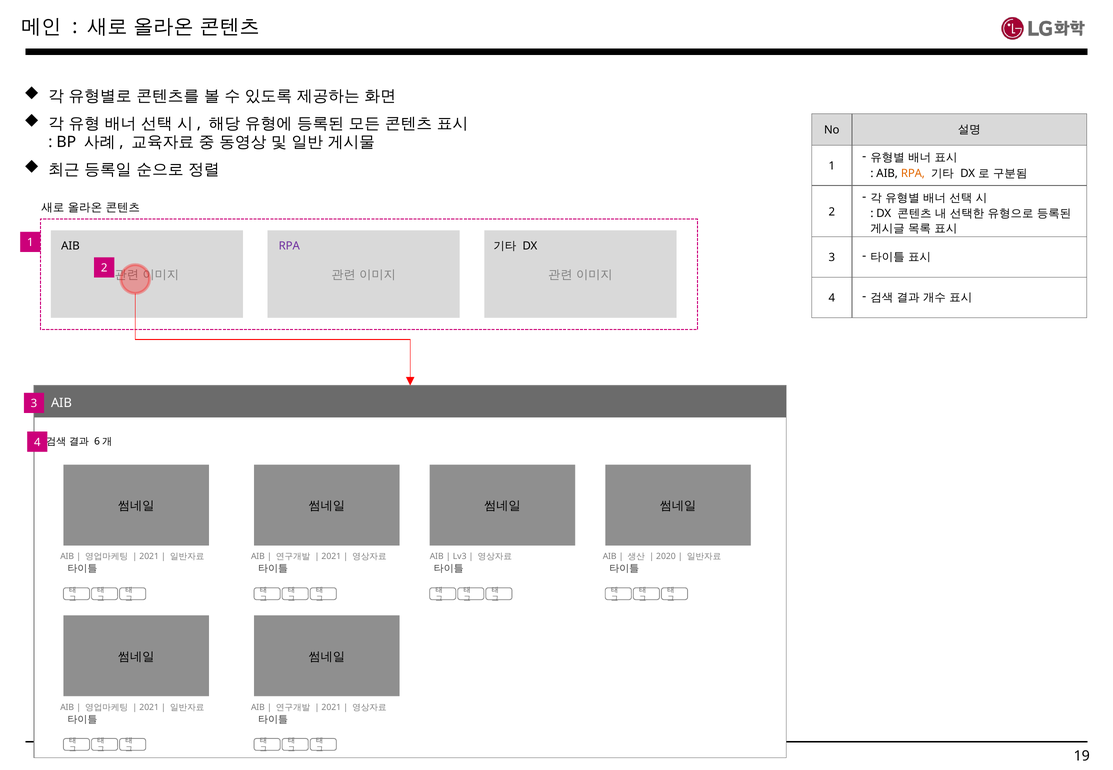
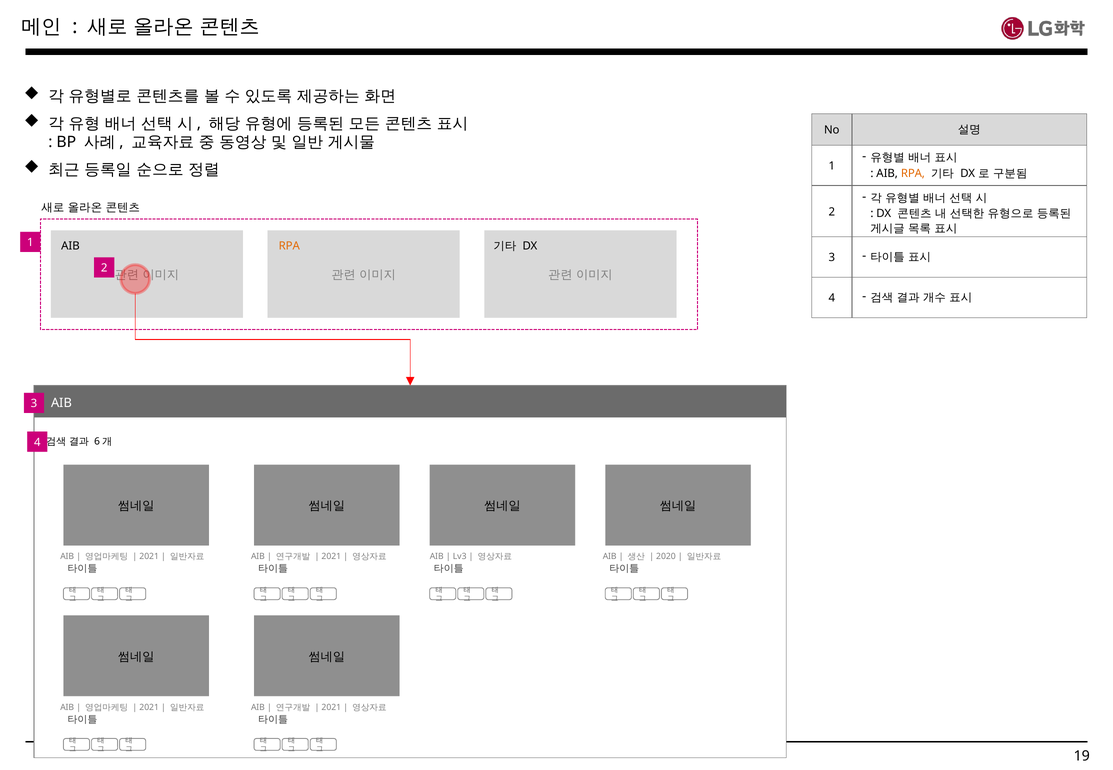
RPA at (289, 246) colour: purple -> orange
